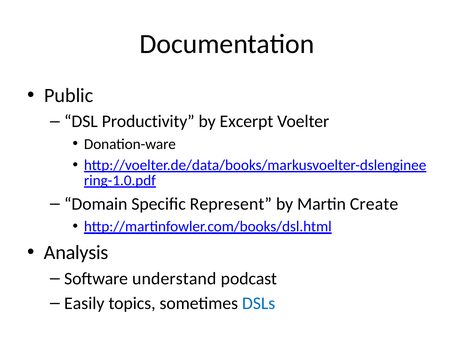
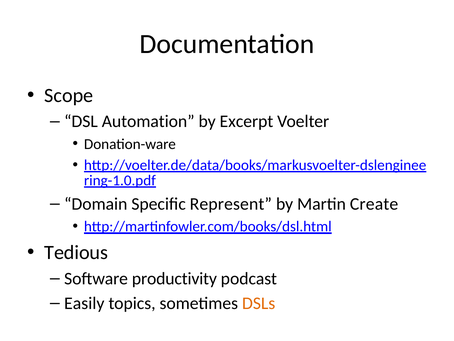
Public: Public -> Scope
Productivity: Productivity -> Automation
Analysis: Analysis -> Tedious
understand: understand -> productivity
DSLs colour: blue -> orange
